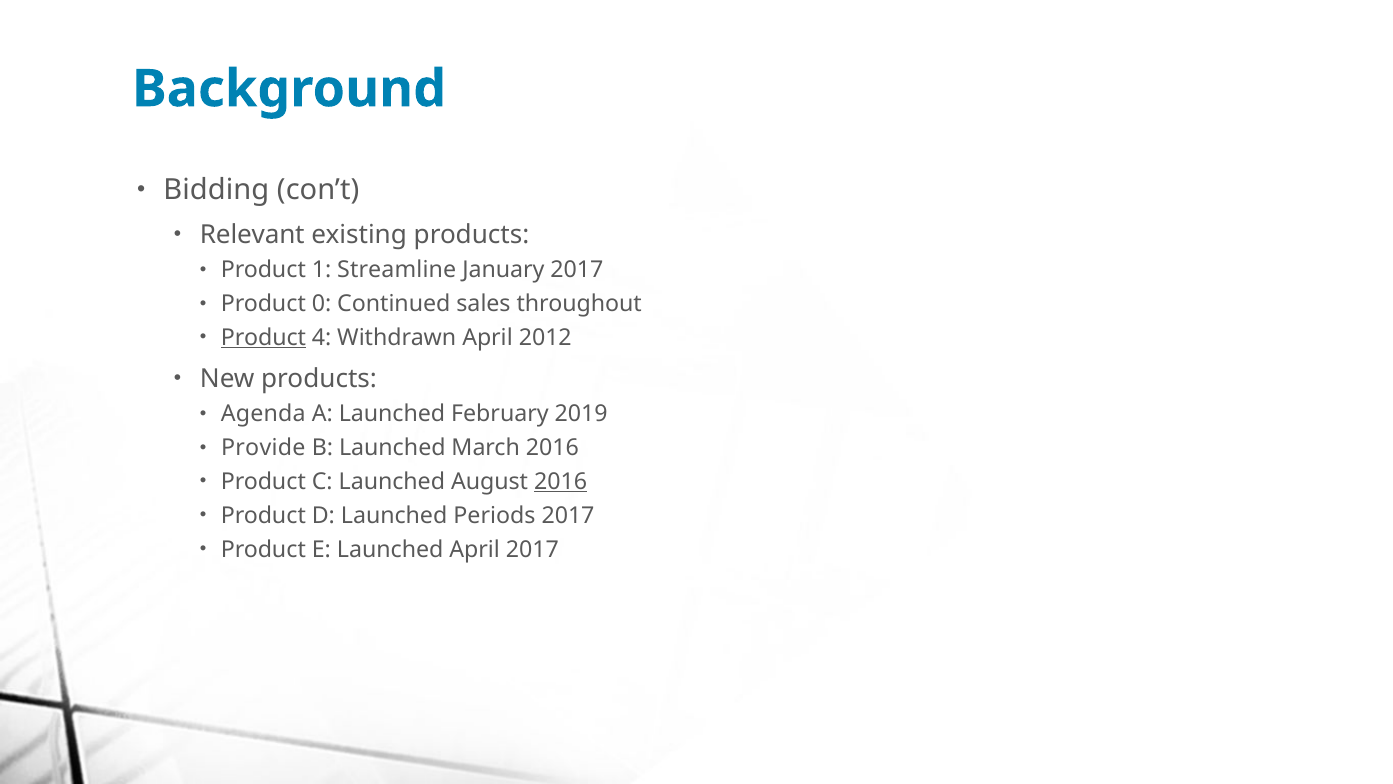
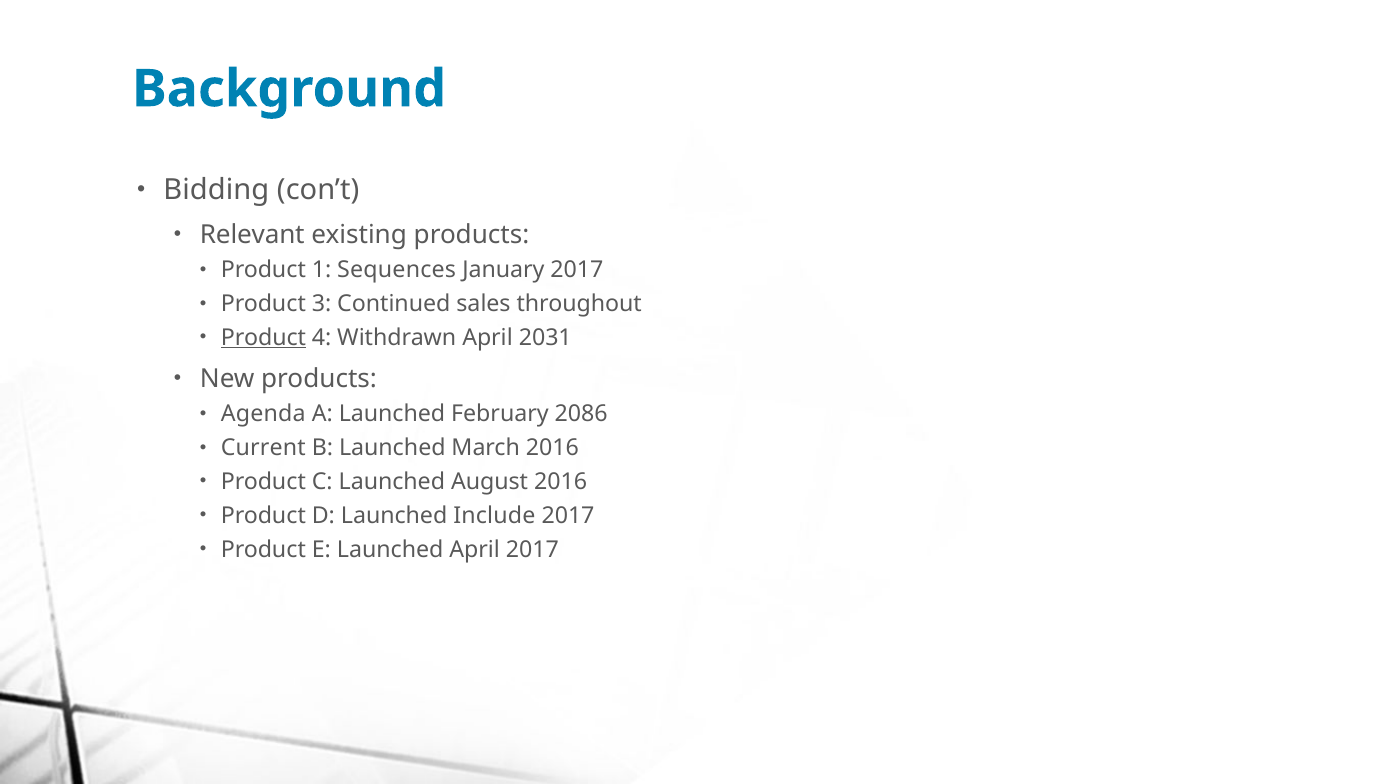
Streamline: Streamline -> Sequences
0: 0 -> 3
2012: 2012 -> 2031
2019: 2019 -> 2086
Provide: Provide -> Current
2016 at (561, 482) underline: present -> none
Periods: Periods -> Include
